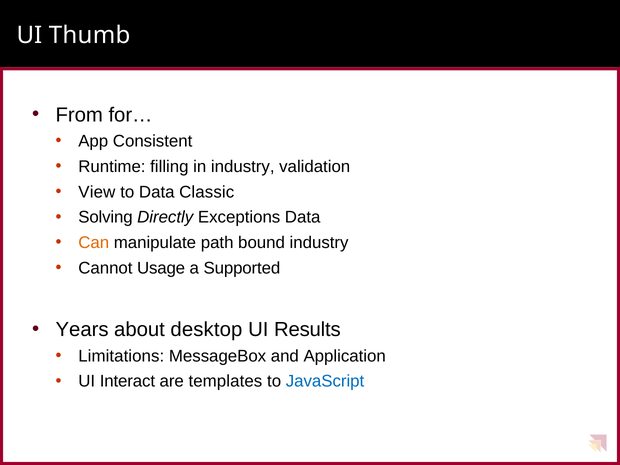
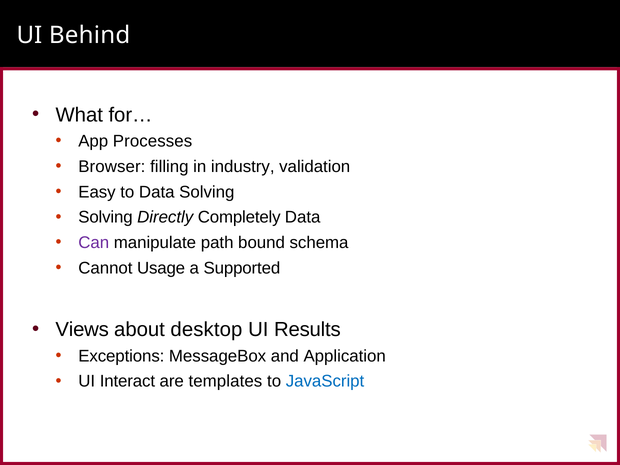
Thumb: Thumb -> Behind
From: From -> What
Consistent: Consistent -> Processes
Runtime: Runtime -> Browser
View: View -> Easy
Data Classic: Classic -> Solving
Exceptions: Exceptions -> Completely
Can colour: orange -> purple
bound industry: industry -> schema
Years: Years -> Views
Limitations: Limitations -> Exceptions
